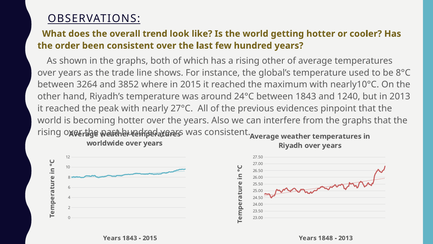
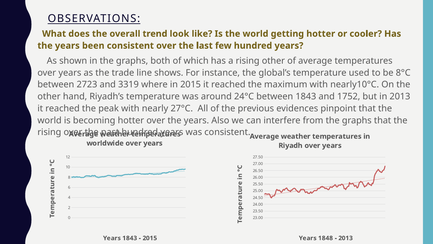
order at (67, 46): order -> years
3264: 3264 -> 2723
3852: 3852 -> 3319
1240: 1240 -> 1752
